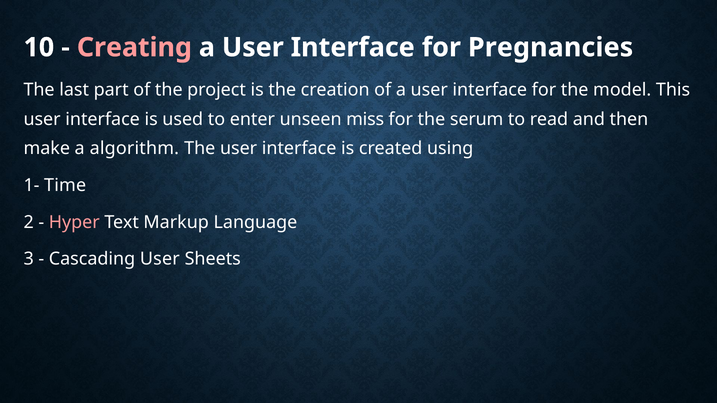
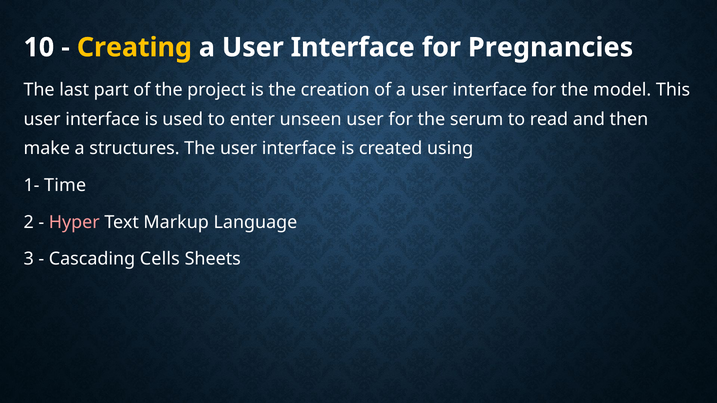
Creating colour: pink -> yellow
unseen miss: miss -> user
algorithm: algorithm -> structures
Cascading User: User -> Cells
